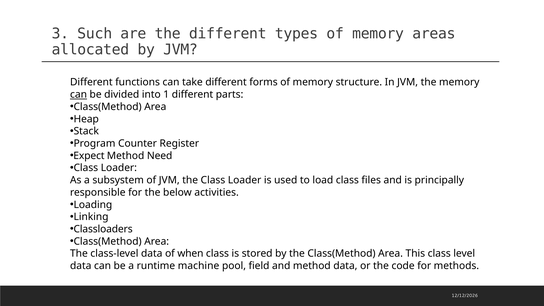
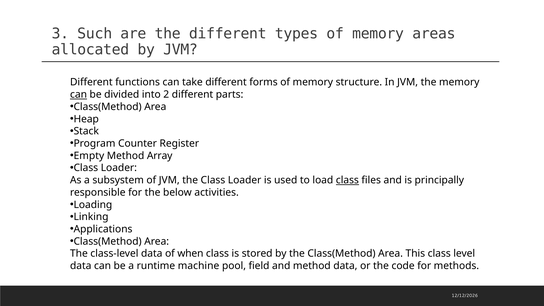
1: 1 -> 2
Expect: Expect -> Empty
Need: Need -> Array
class at (347, 180) underline: none -> present
Classloaders: Classloaders -> Applications
